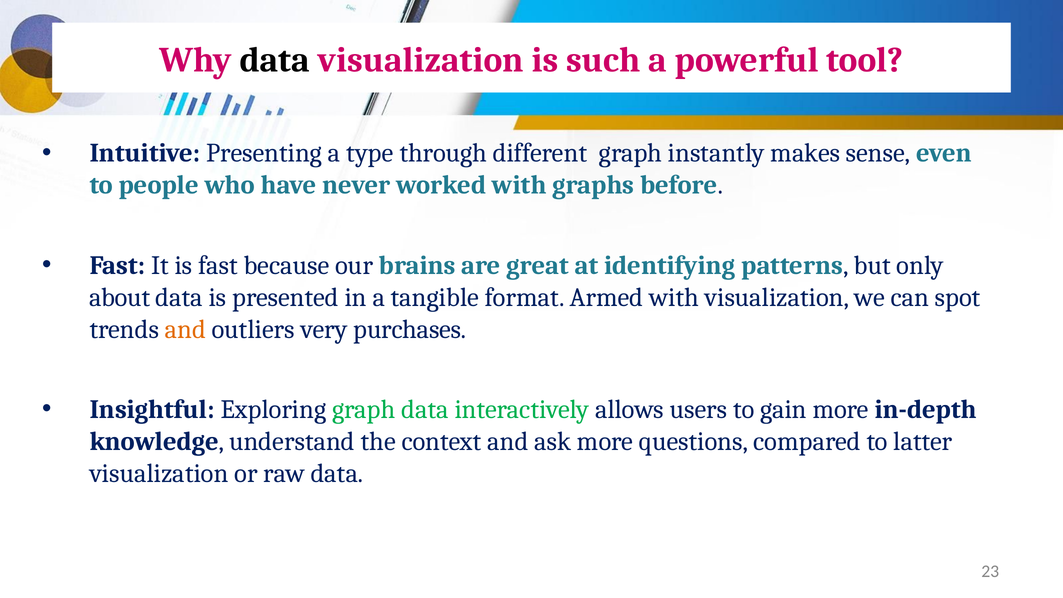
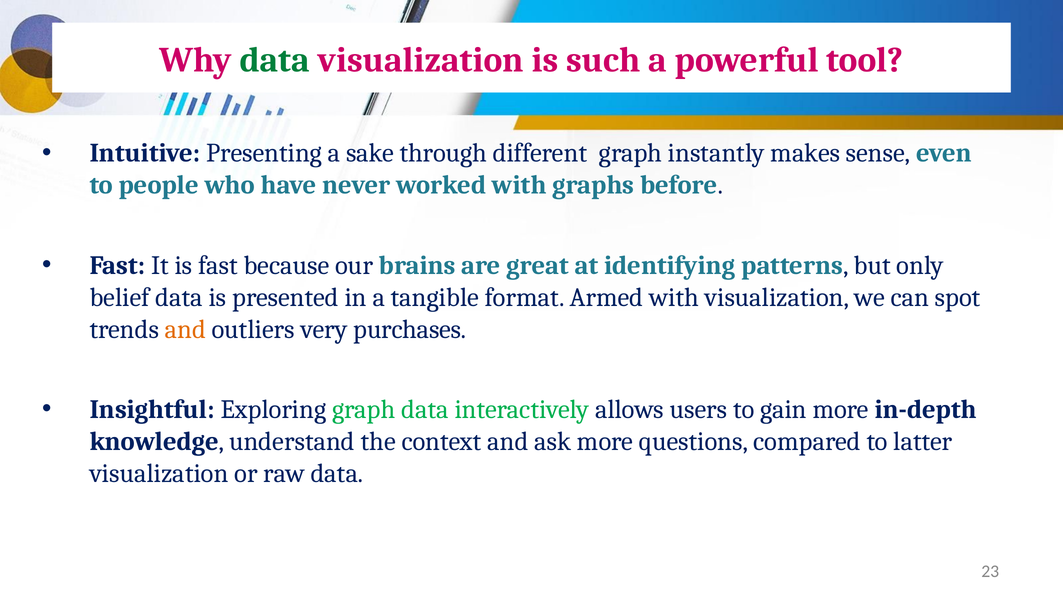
data at (275, 60) colour: black -> green
type: type -> sake
about: about -> belief
